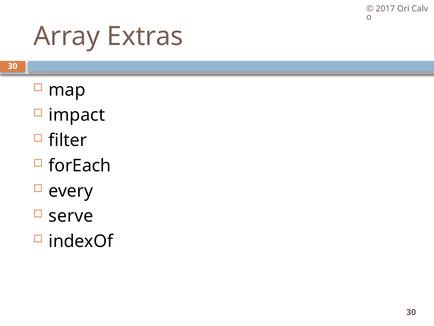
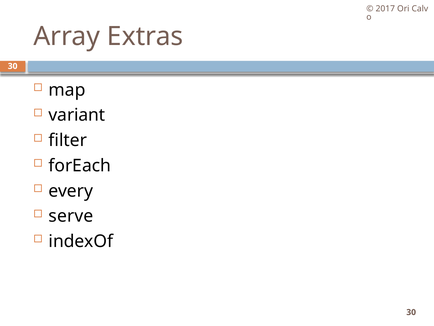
impact: impact -> variant
